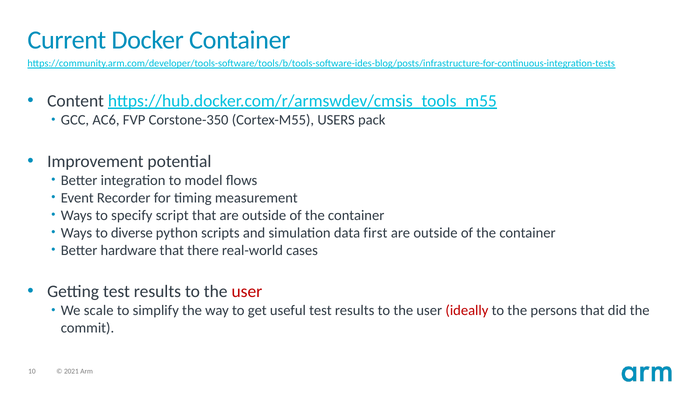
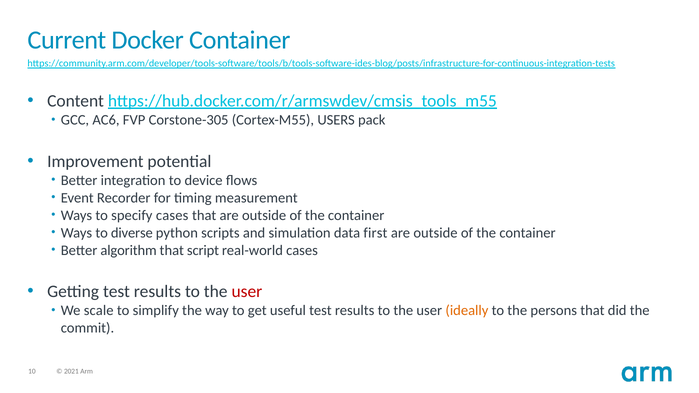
Corstone-350: Corstone-350 -> Corstone-305
model: model -> device
specify script: script -> cases
hardware: hardware -> algorithm
there: there -> script
ideally colour: red -> orange
